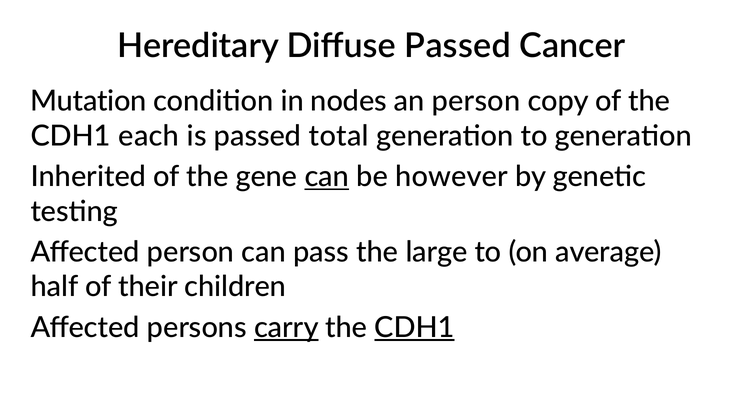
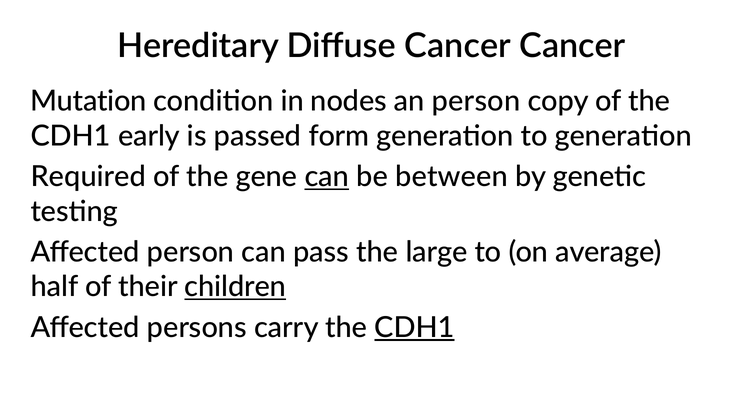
Diffuse Passed: Passed -> Cancer
each: each -> early
total: total -> form
Inherited: Inherited -> Required
however: however -> between
children underline: none -> present
carry underline: present -> none
